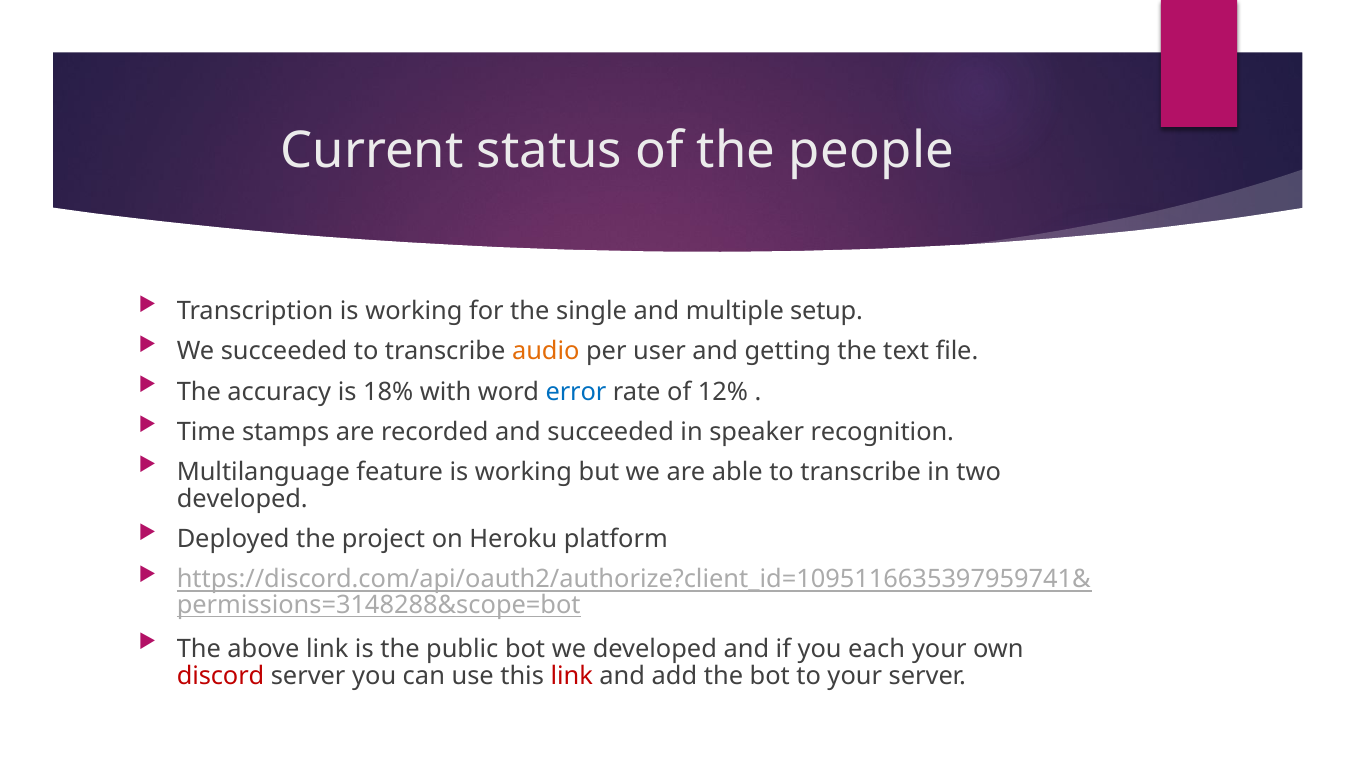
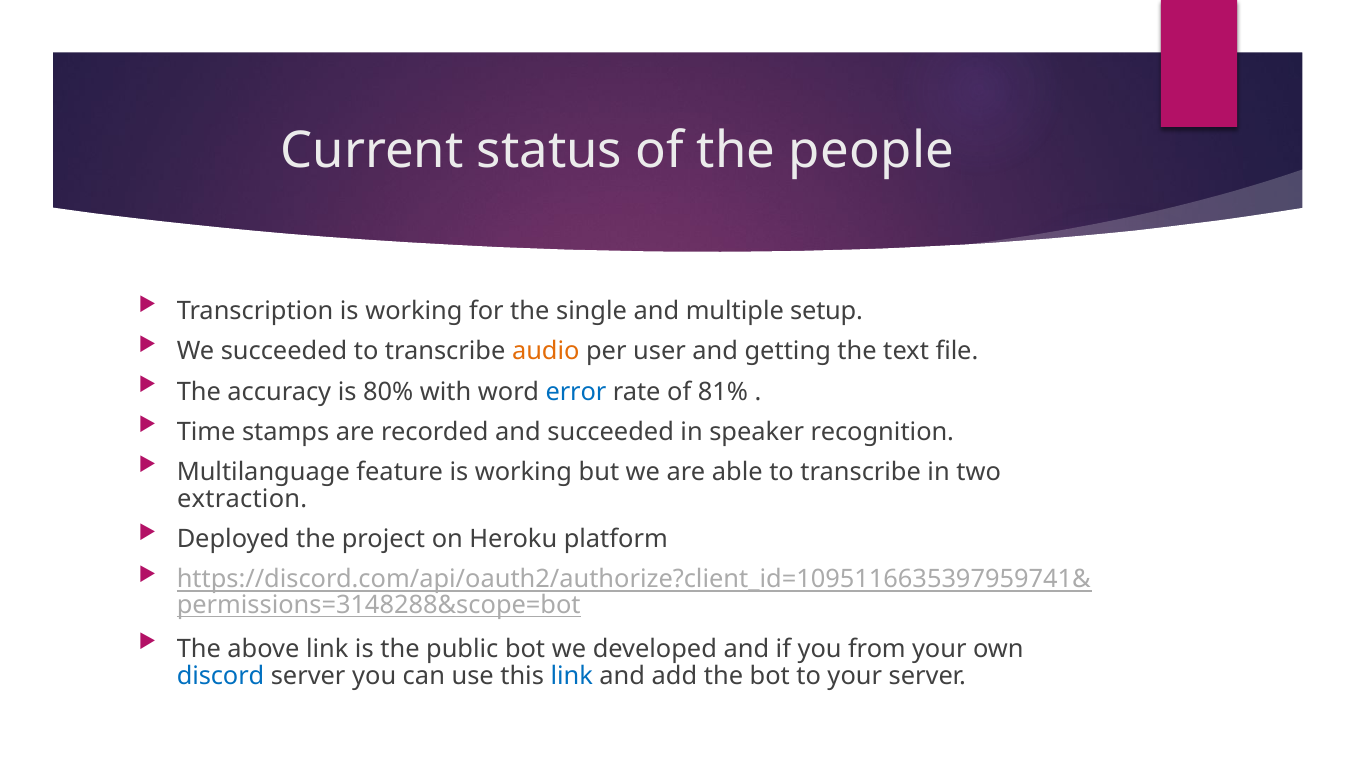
18%: 18% -> 80%
12%: 12% -> 81%
developed at (242, 500): developed -> extraction
each: each -> from
discord colour: red -> blue
link at (572, 677) colour: red -> blue
